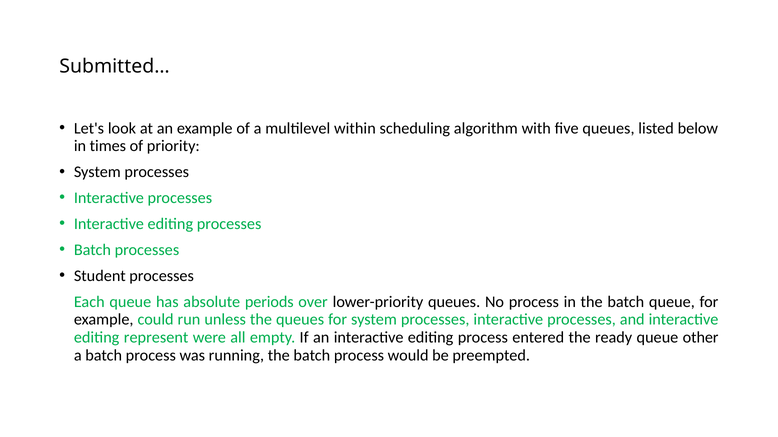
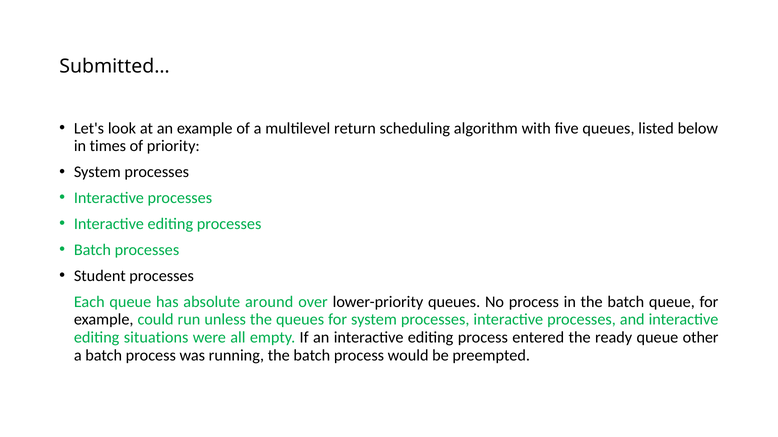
within: within -> return
periods: periods -> around
represent: represent -> situations
